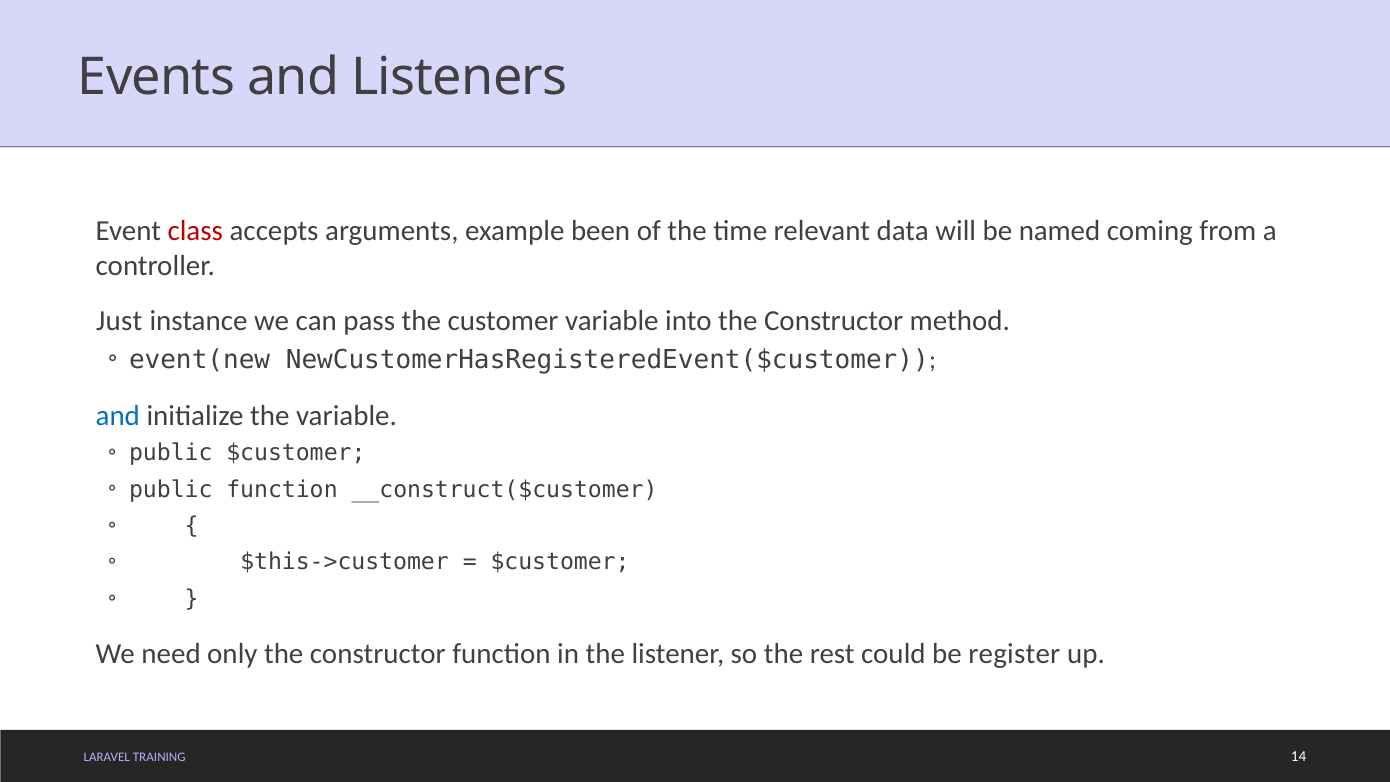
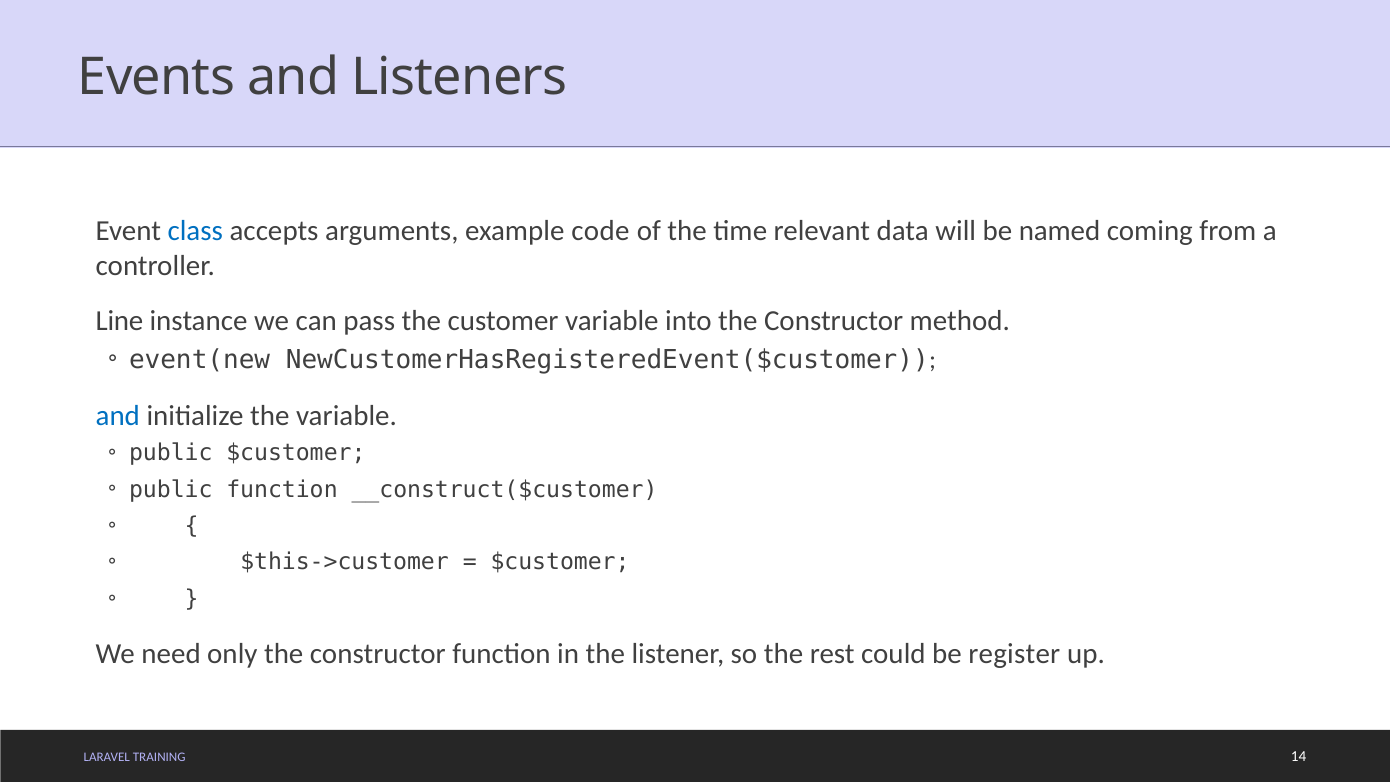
class colour: red -> blue
been: been -> code
Just: Just -> Line
